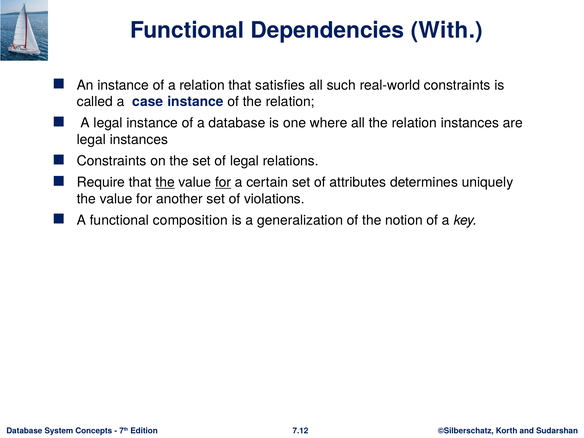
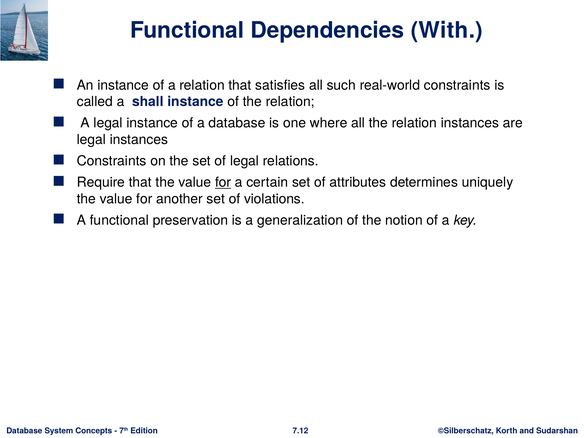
case: case -> shall
the at (165, 182) underline: present -> none
composition: composition -> preservation
